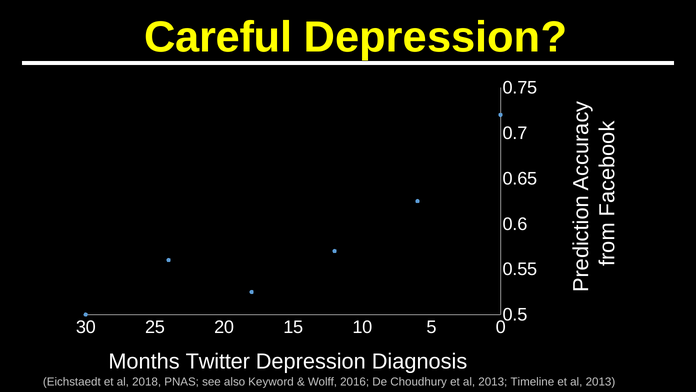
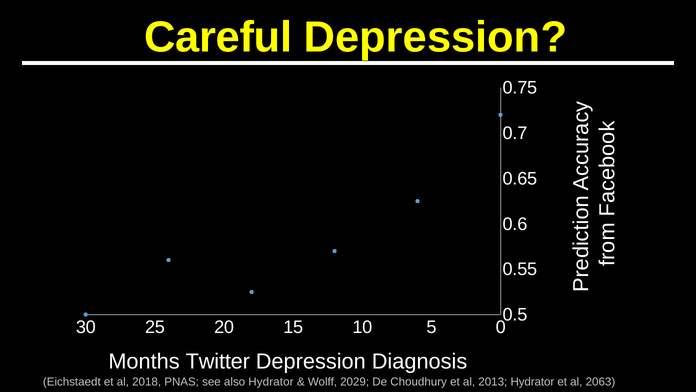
also Keyword: Keyword -> Hydrator
2016: 2016 -> 2029
2013 Timeline: Timeline -> Hydrator
2013 at (600, 381): 2013 -> 2063
